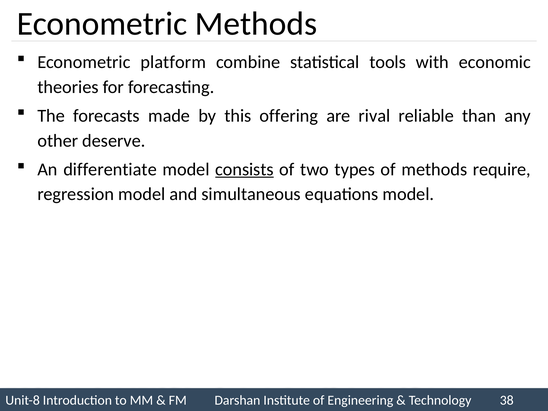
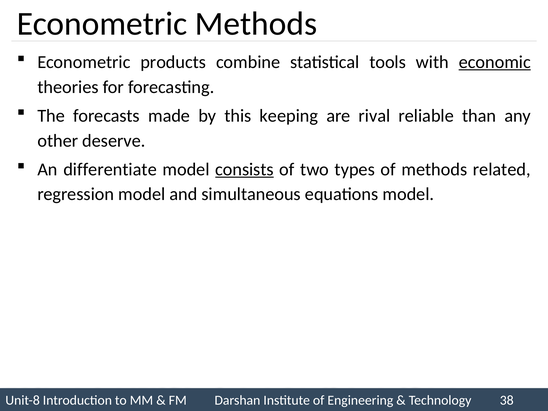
platform: platform -> products
economic underline: none -> present
offering: offering -> keeping
require: require -> related
